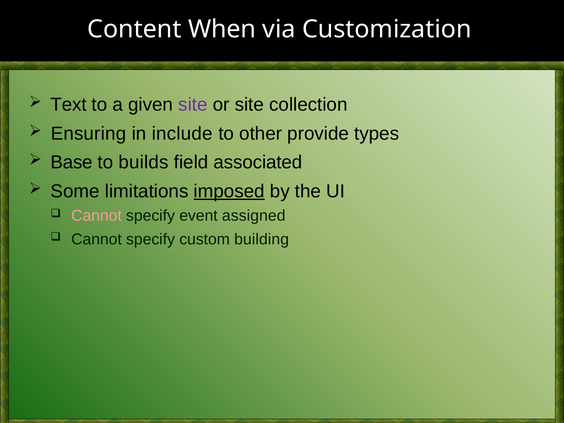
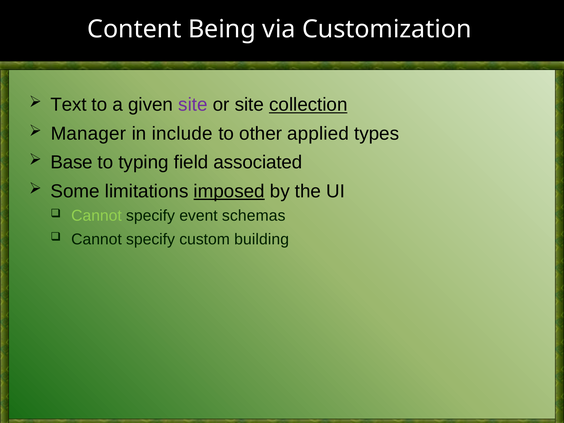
When: When -> Being
collection underline: none -> present
Ensuring: Ensuring -> Manager
provide: provide -> applied
builds: builds -> typing
Cannot at (97, 216) colour: pink -> light green
assigned: assigned -> schemas
